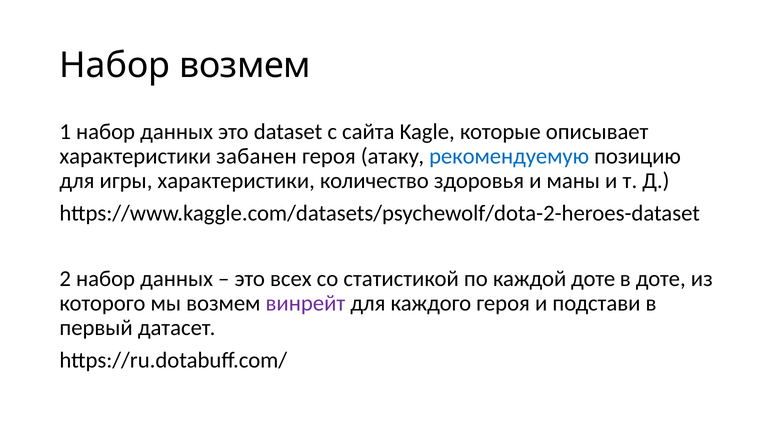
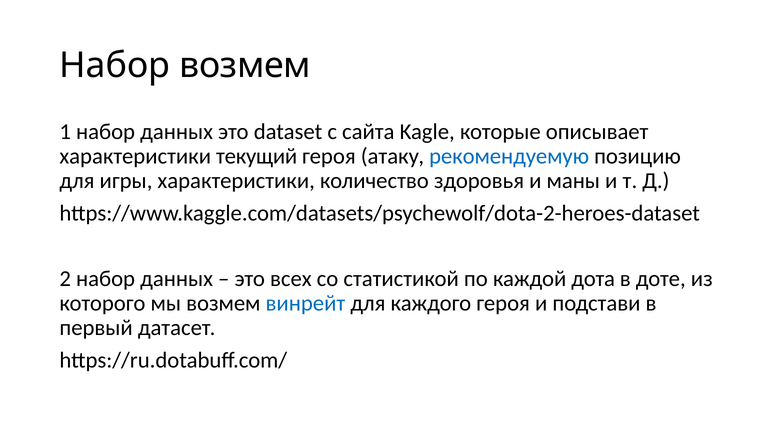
забанен: забанен -> текущий
каждой доте: доте -> дота
винрейт colour: purple -> blue
